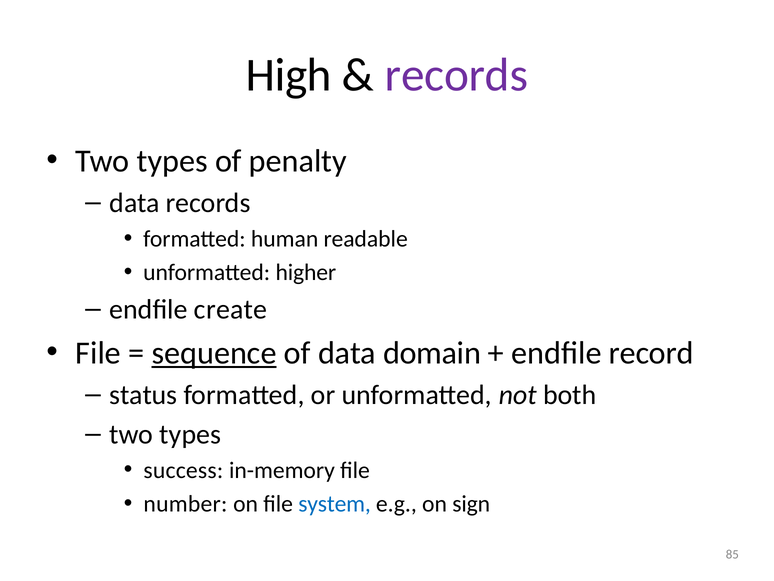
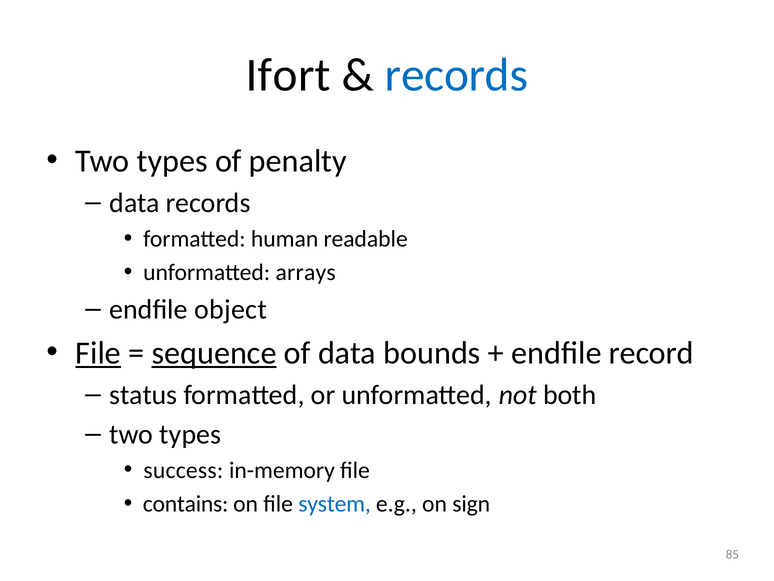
High: High -> Ifort
records at (456, 75) colour: purple -> blue
higher: higher -> arrays
create: create -> object
File at (98, 353) underline: none -> present
domain: domain -> bounds
number: number -> contains
